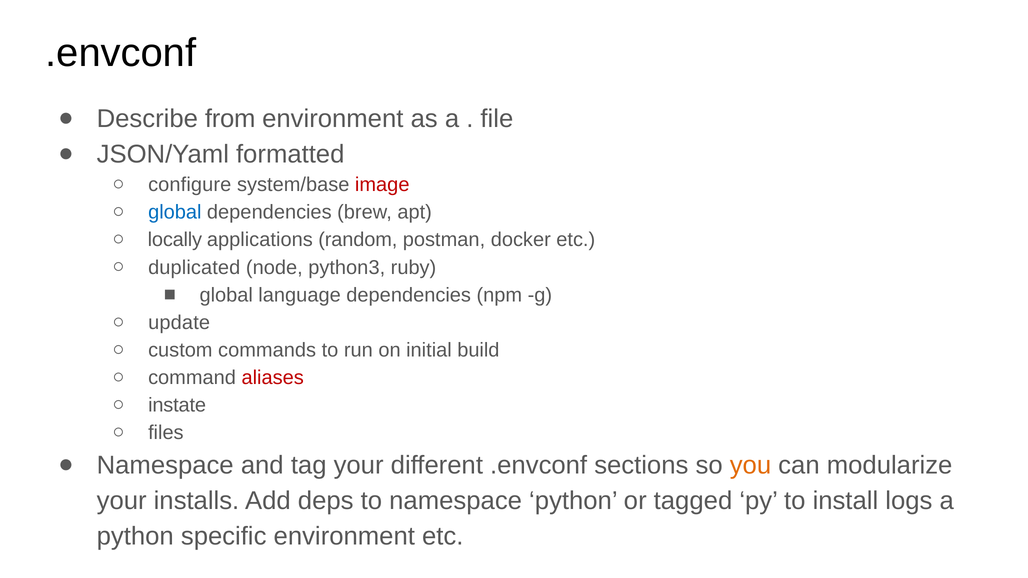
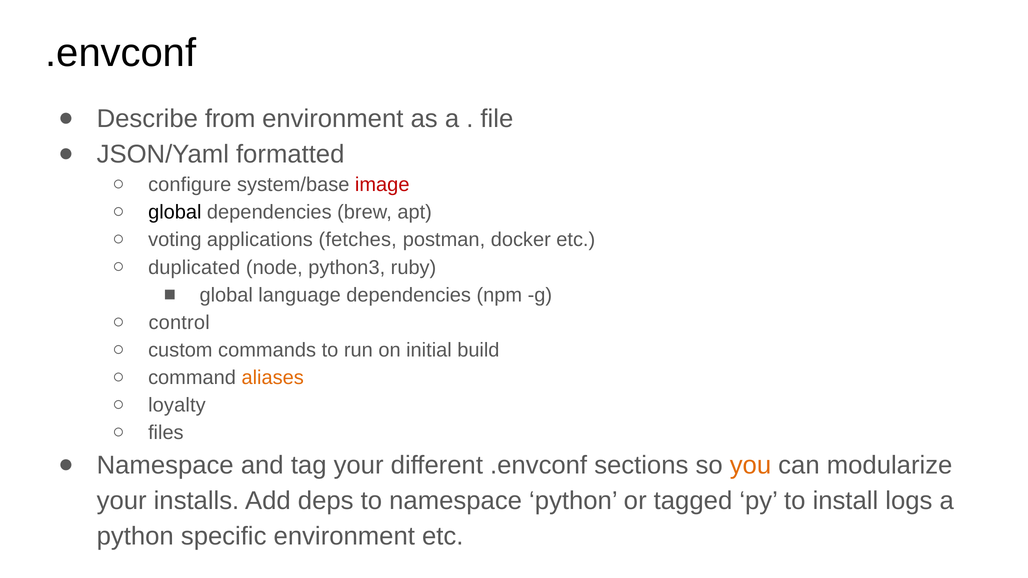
global at (175, 212) colour: blue -> black
locally: locally -> voting
random: random -> fetches
update: update -> control
aliases colour: red -> orange
instate: instate -> loyalty
